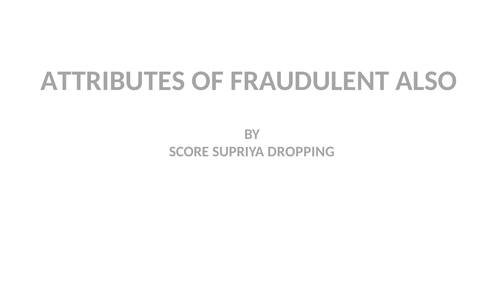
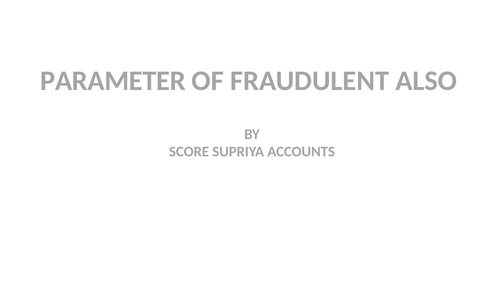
ATTRIBUTES: ATTRIBUTES -> PARAMETER
DROPPING: DROPPING -> ACCOUNTS
